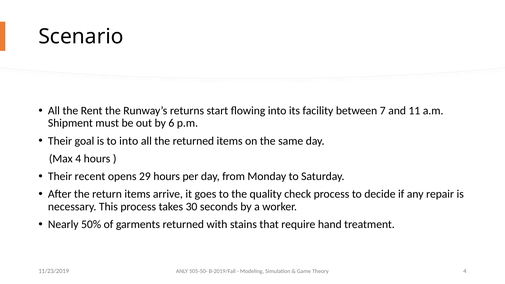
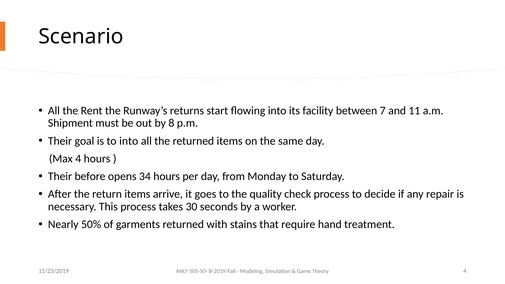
6: 6 -> 8
recent: recent -> before
29: 29 -> 34
